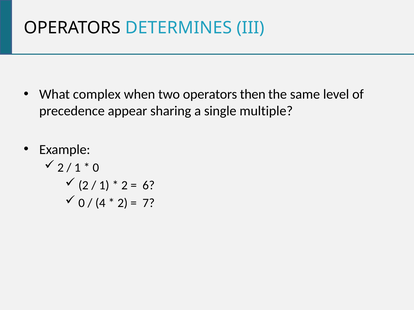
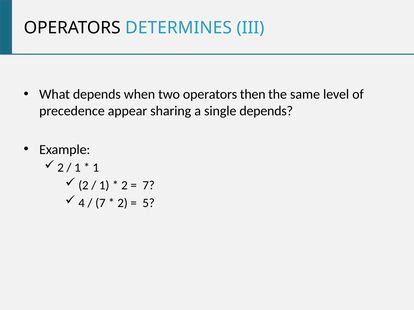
What complex: complex -> depends
single multiple: multiple -> depends
0 at (96, 168): 0 -> 1
6 at (149, 186): 6 -> 7
0 at (82, 203): 0 -> 4
4 at (100, 203): 4 -> 7
7: 7 -> 5
